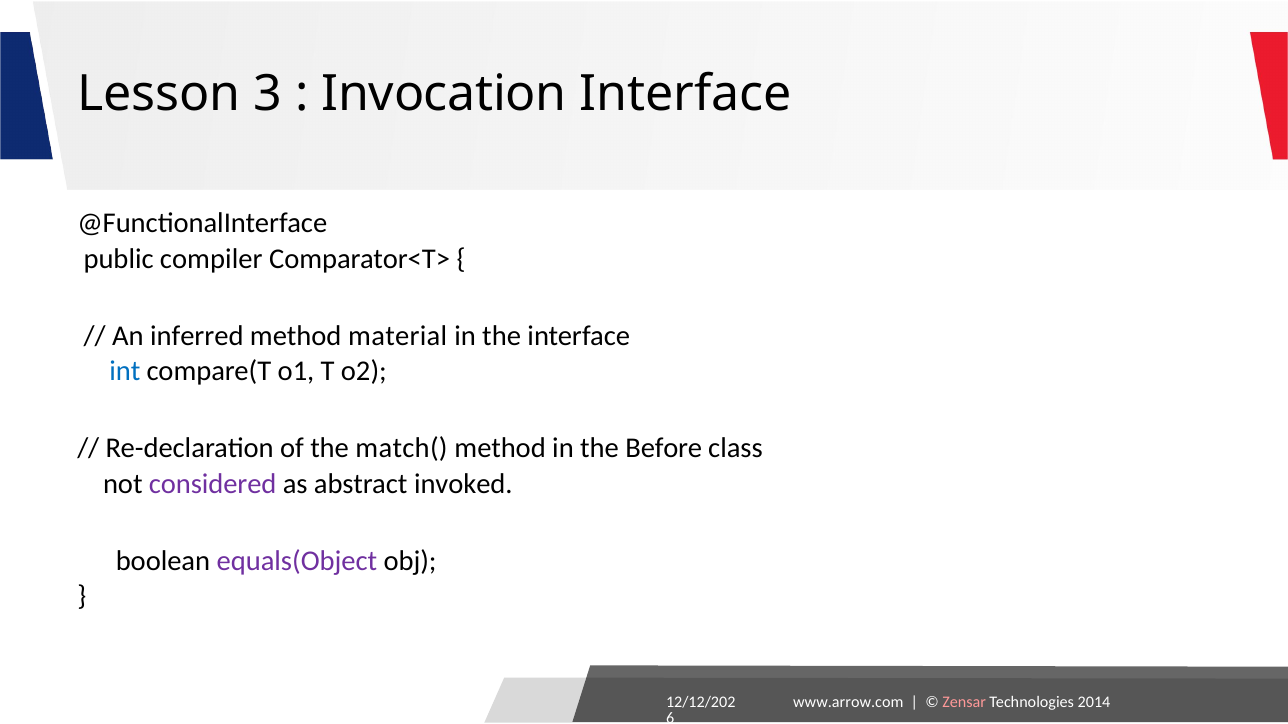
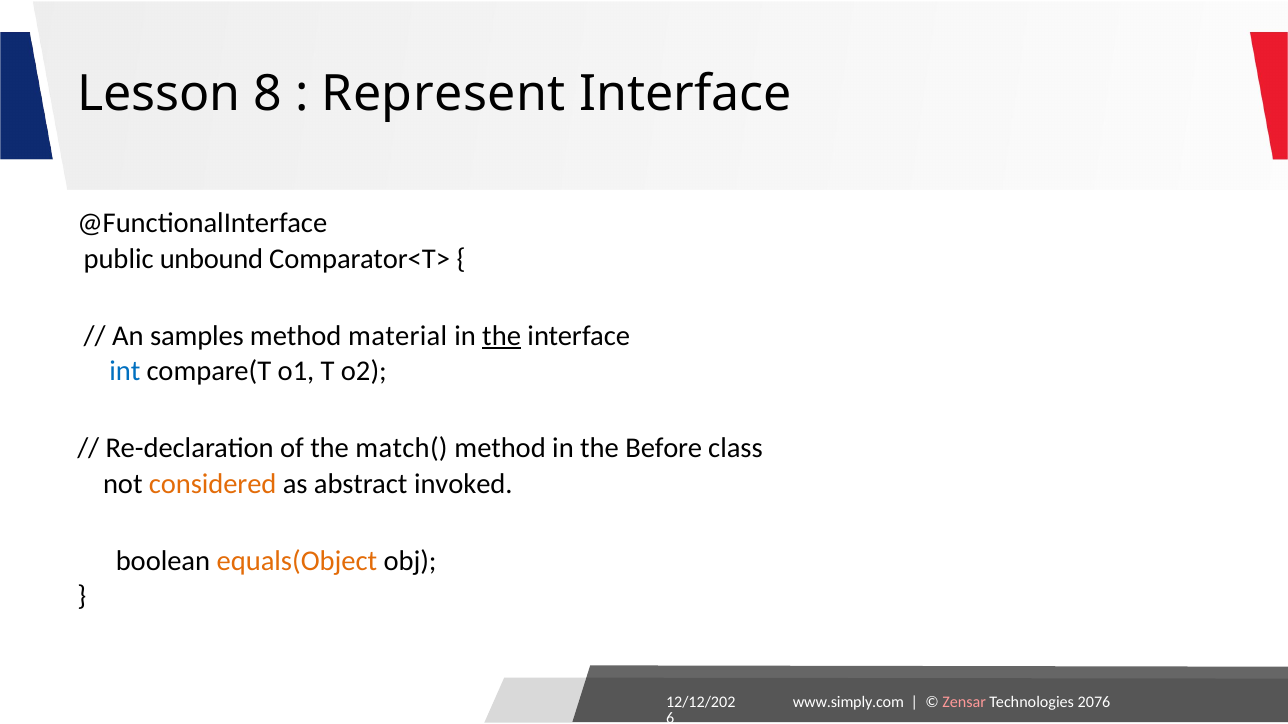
3: 3 -> 8
Invocation: Invocation -> Represent
compiler: compiler -> unbound
inferred: inferred -> samples
the at (502, 336) underline: none -> present
considered colour: purple -> orange
equals(Object colour: purple -> orange
www.arrow.com: www.arrow.com -> www.simply.com
2014: 2014 -> 2076
